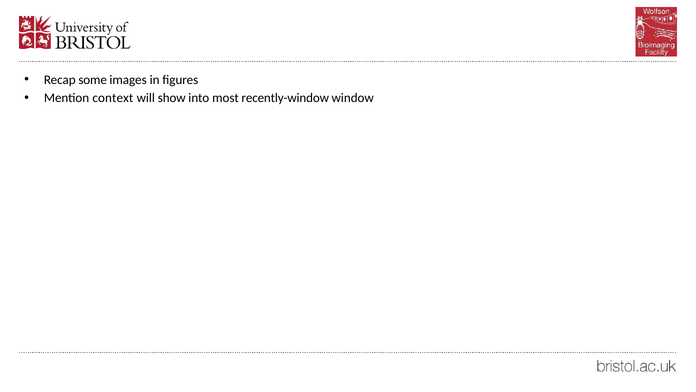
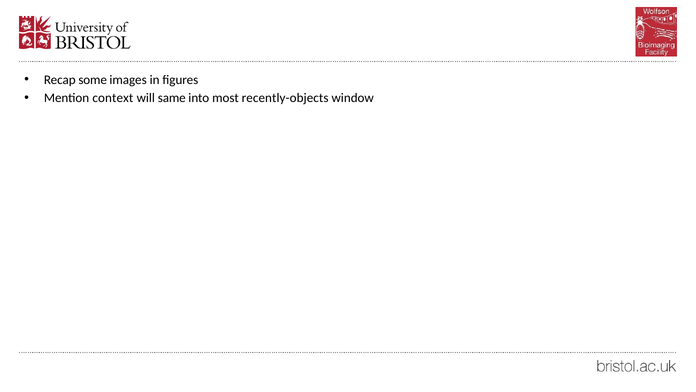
show: show -> same
recently-window: recently-window -> recently-objects
